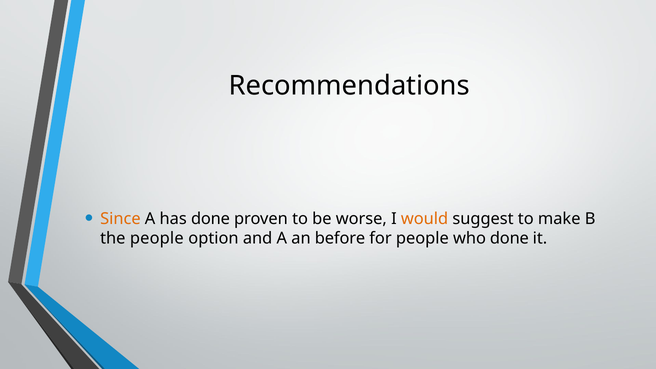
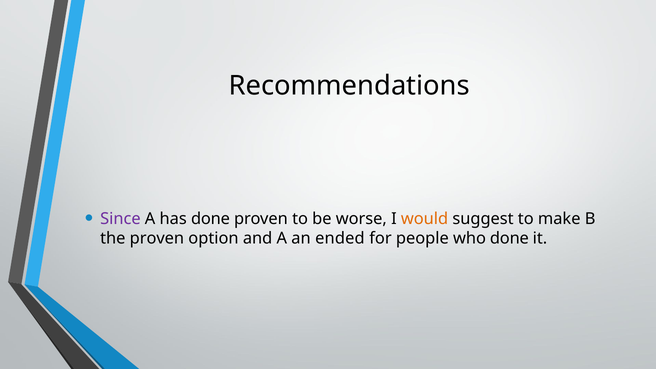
Since colour: orange -> purple
the people: people -> proven
before: before -> ended
